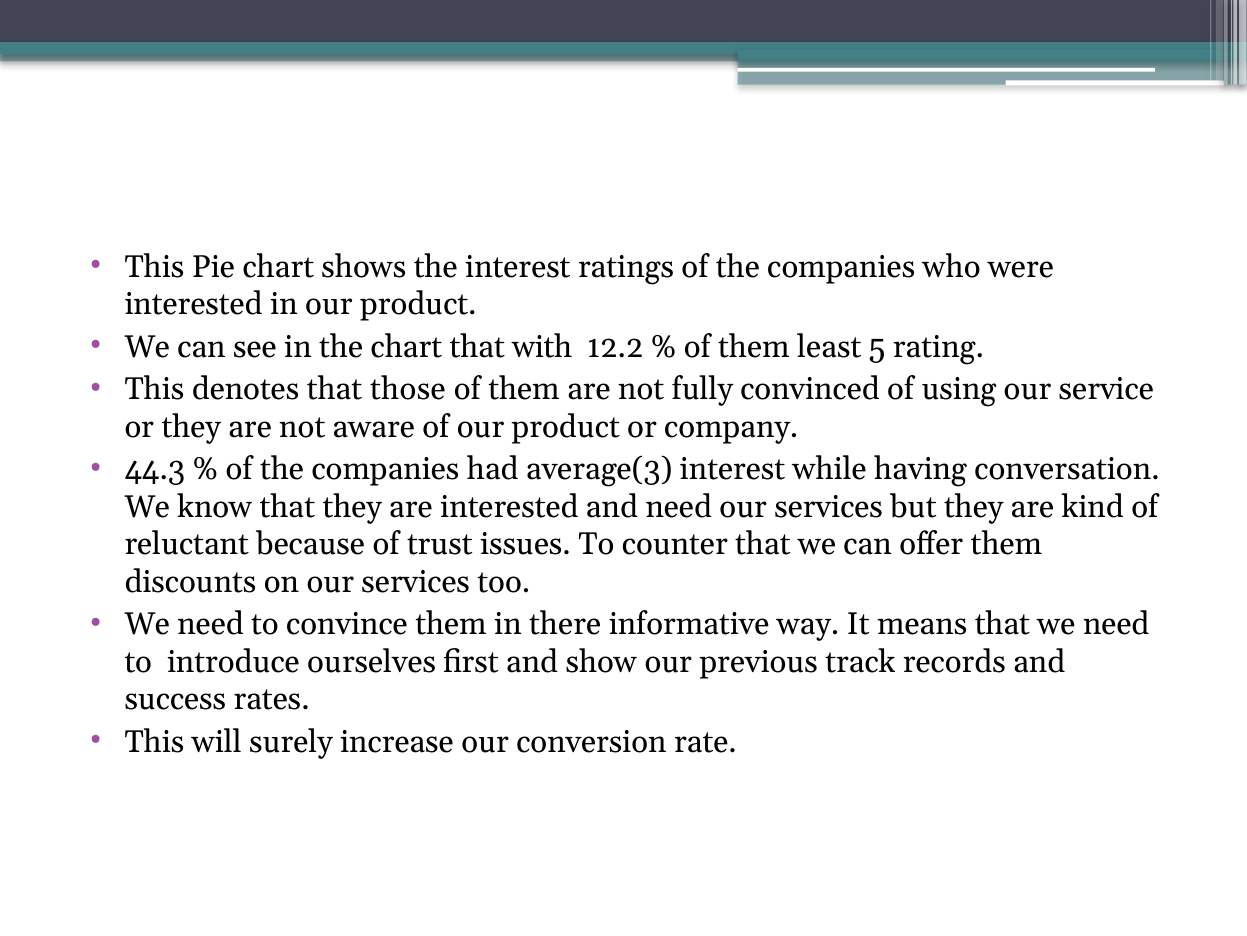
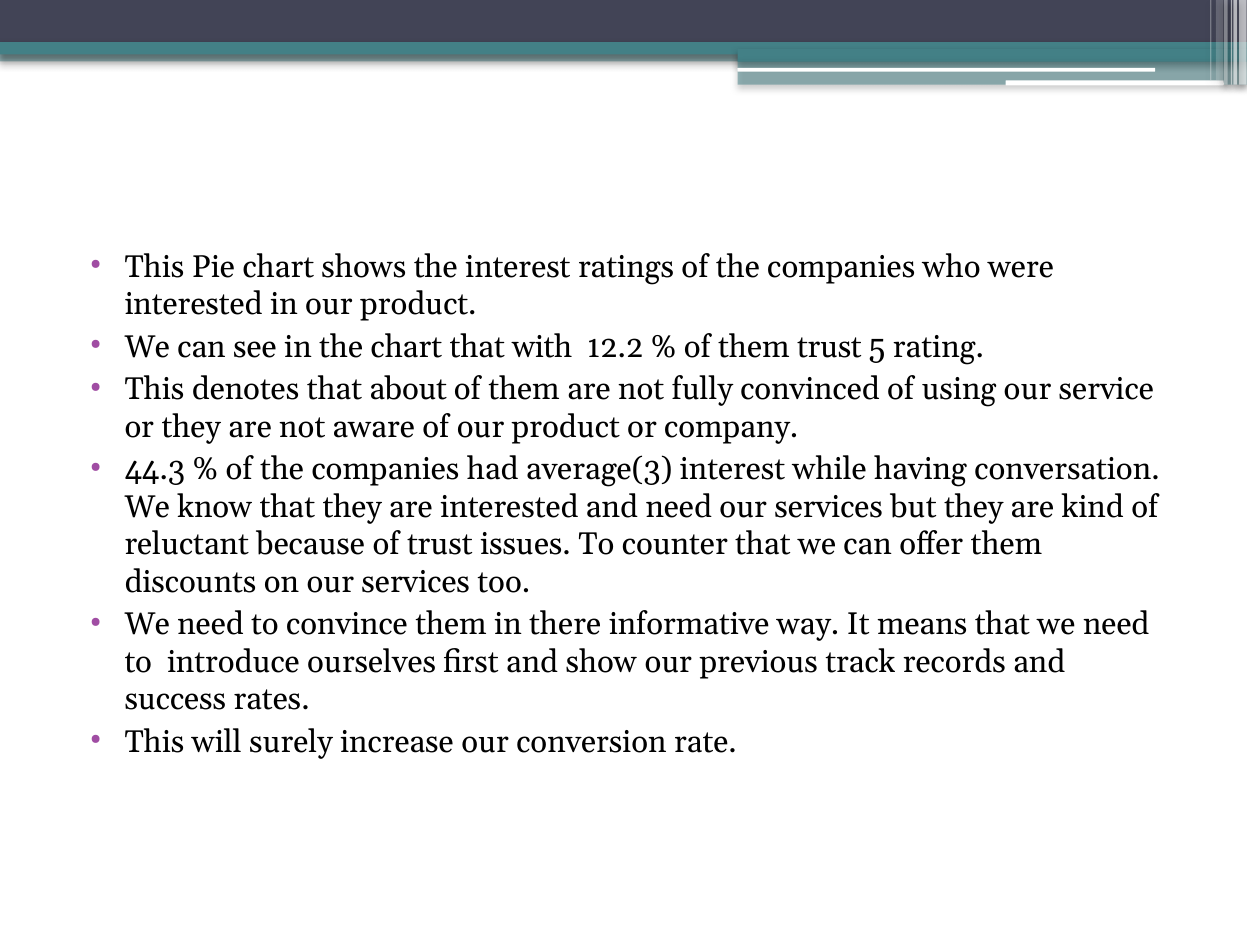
them least: least -> trust
those: those -> about
